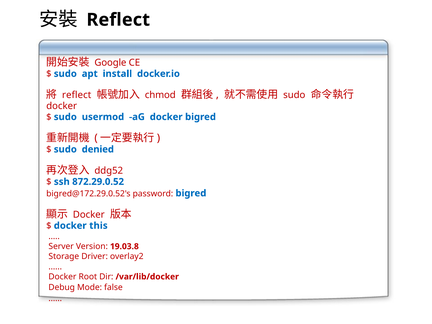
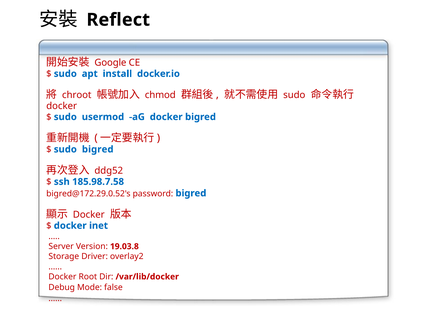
reflect at (77, 95): reflect -> chroot
sudo denied: denied -> bigred
872.29.0.52: 872.29.0.52 -> 185.98.7.58
this: this -> inet
